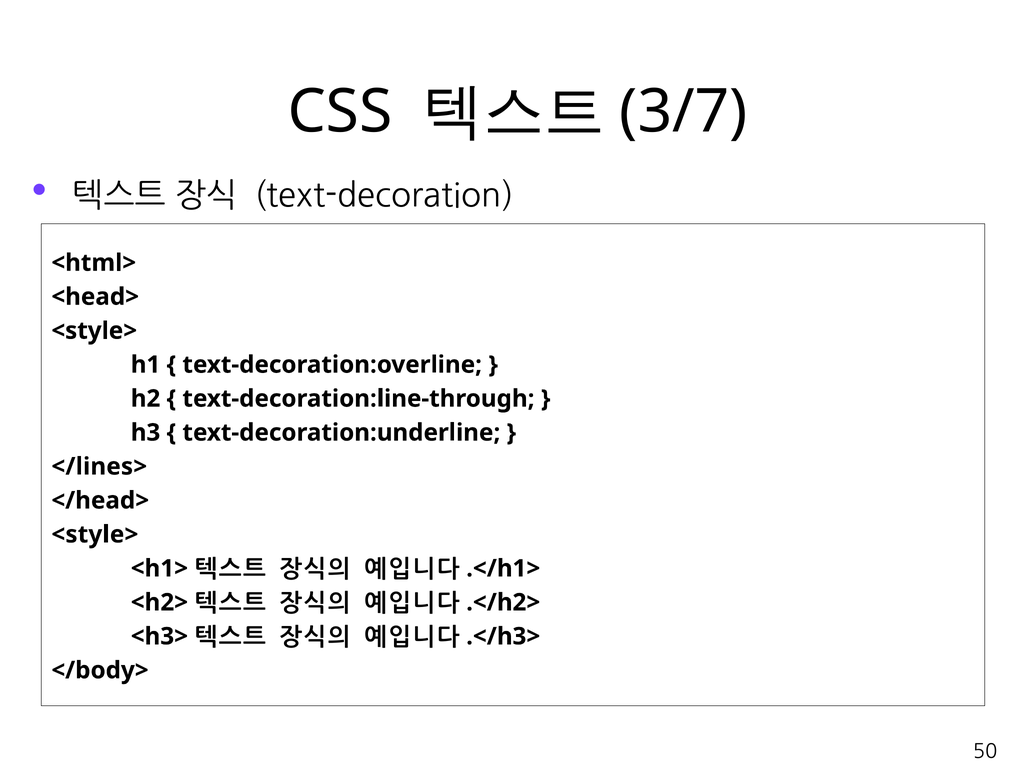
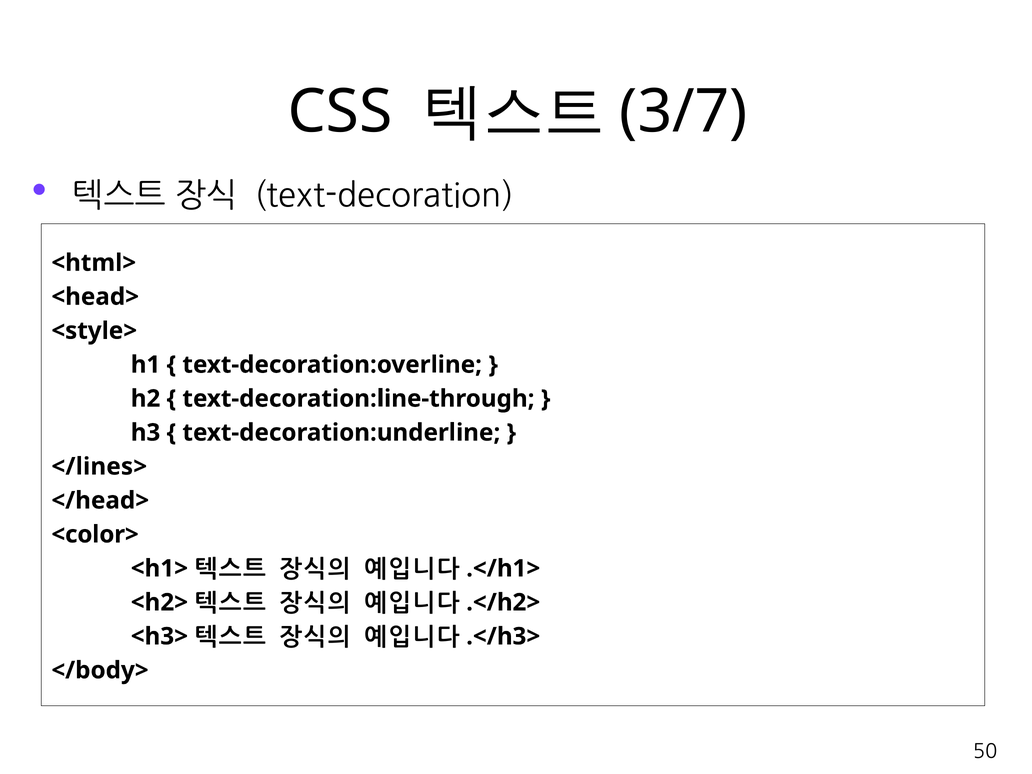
<style> at (95, 535): <style> -> <color>
